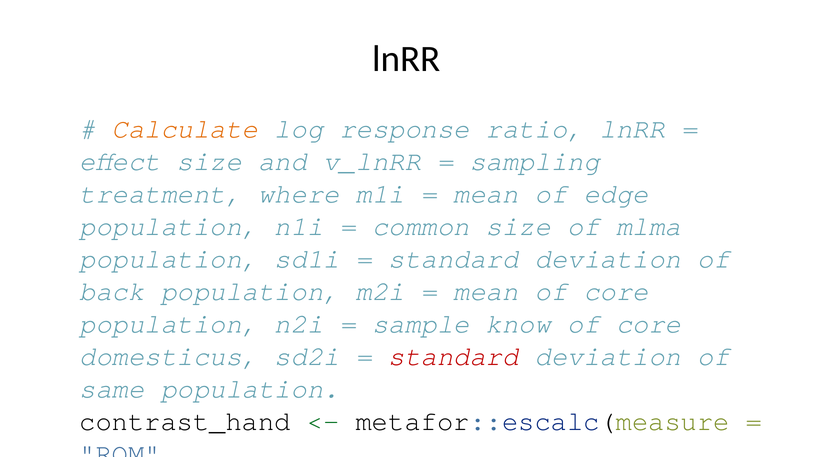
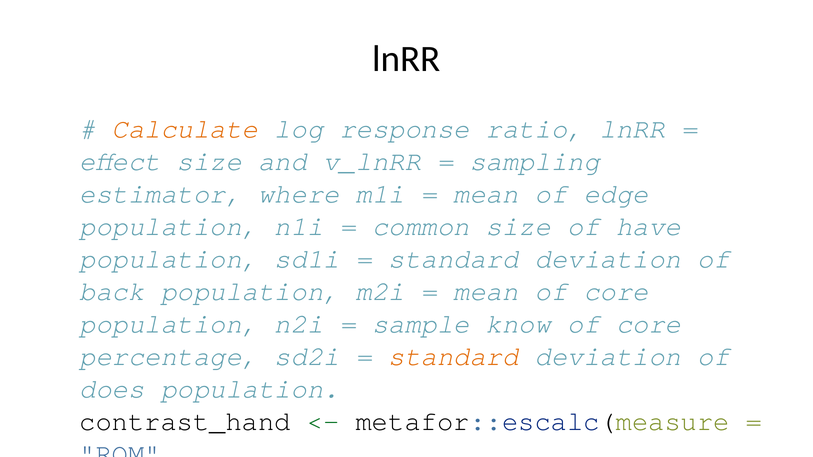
treatment: treatment -> estimator
of mlma: mlma -> have
domesticus: domesticus -> percentage
standard at (453, 357) colour: red -> orange
same at (112, 389): same -> does
